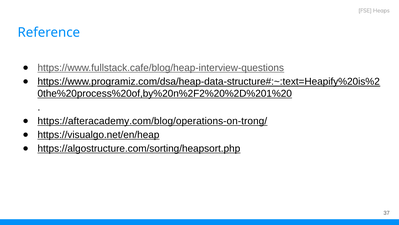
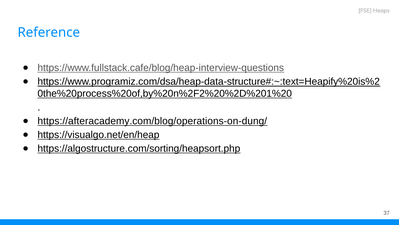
https://afteracademy.com/blog/operations-on-trong/: https://afteracademy.com/blog/operations-on-trong/ -> https://afteracademy.com/blog/operations-on-dụng/
